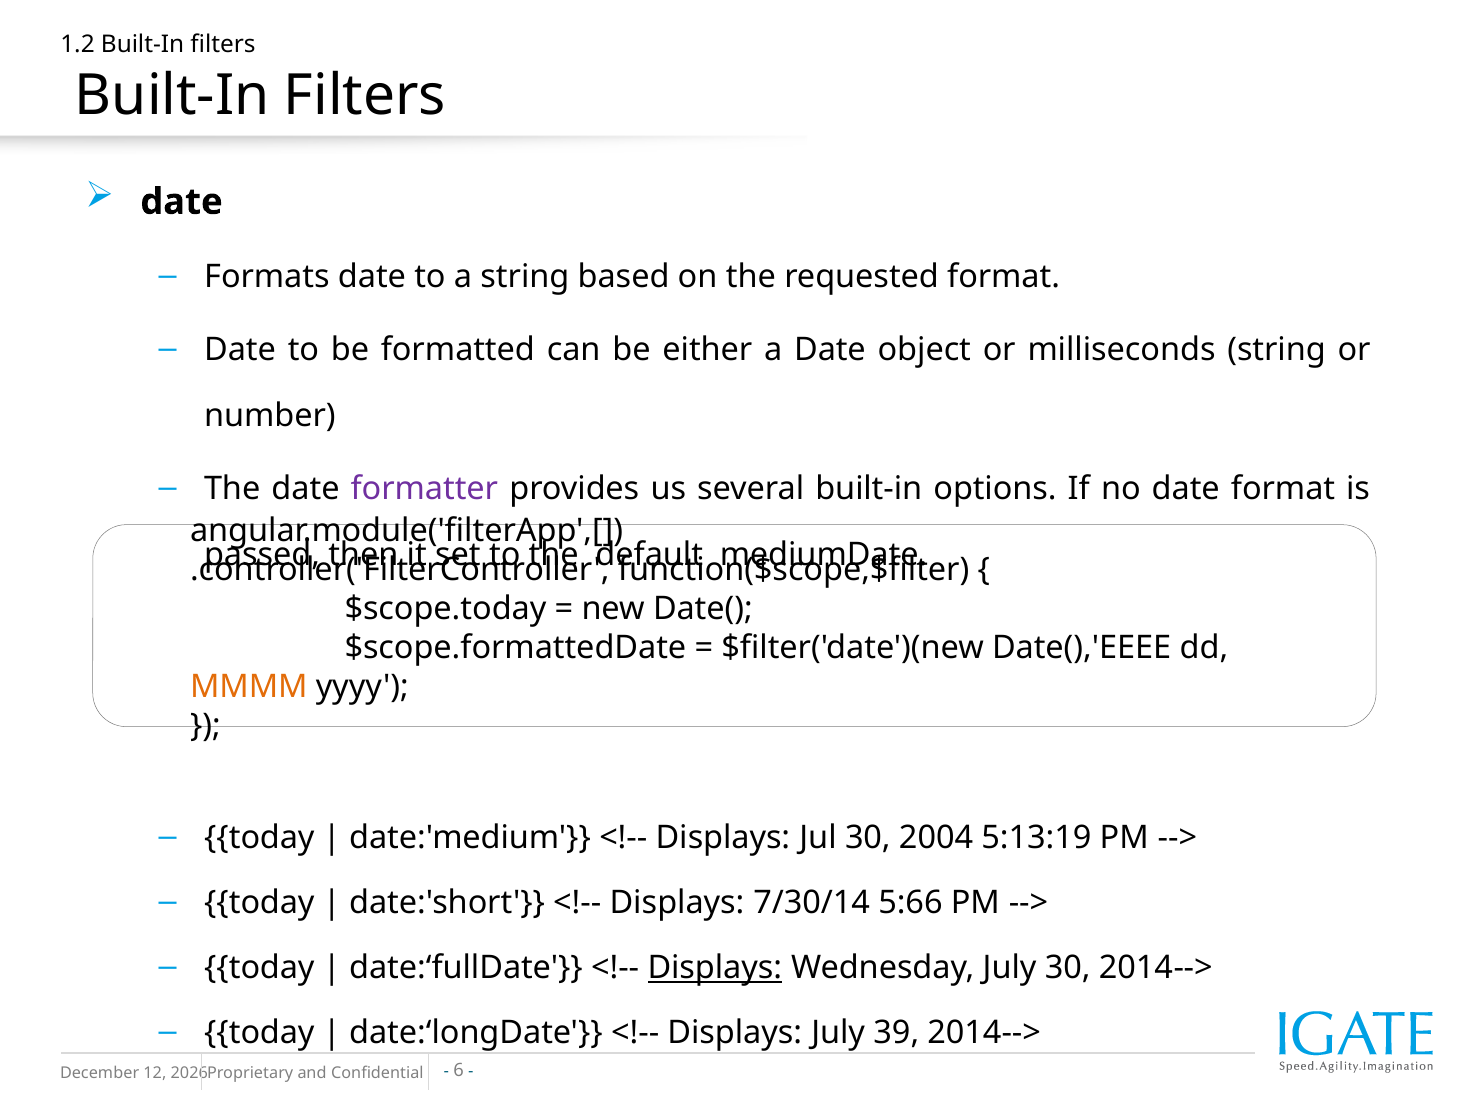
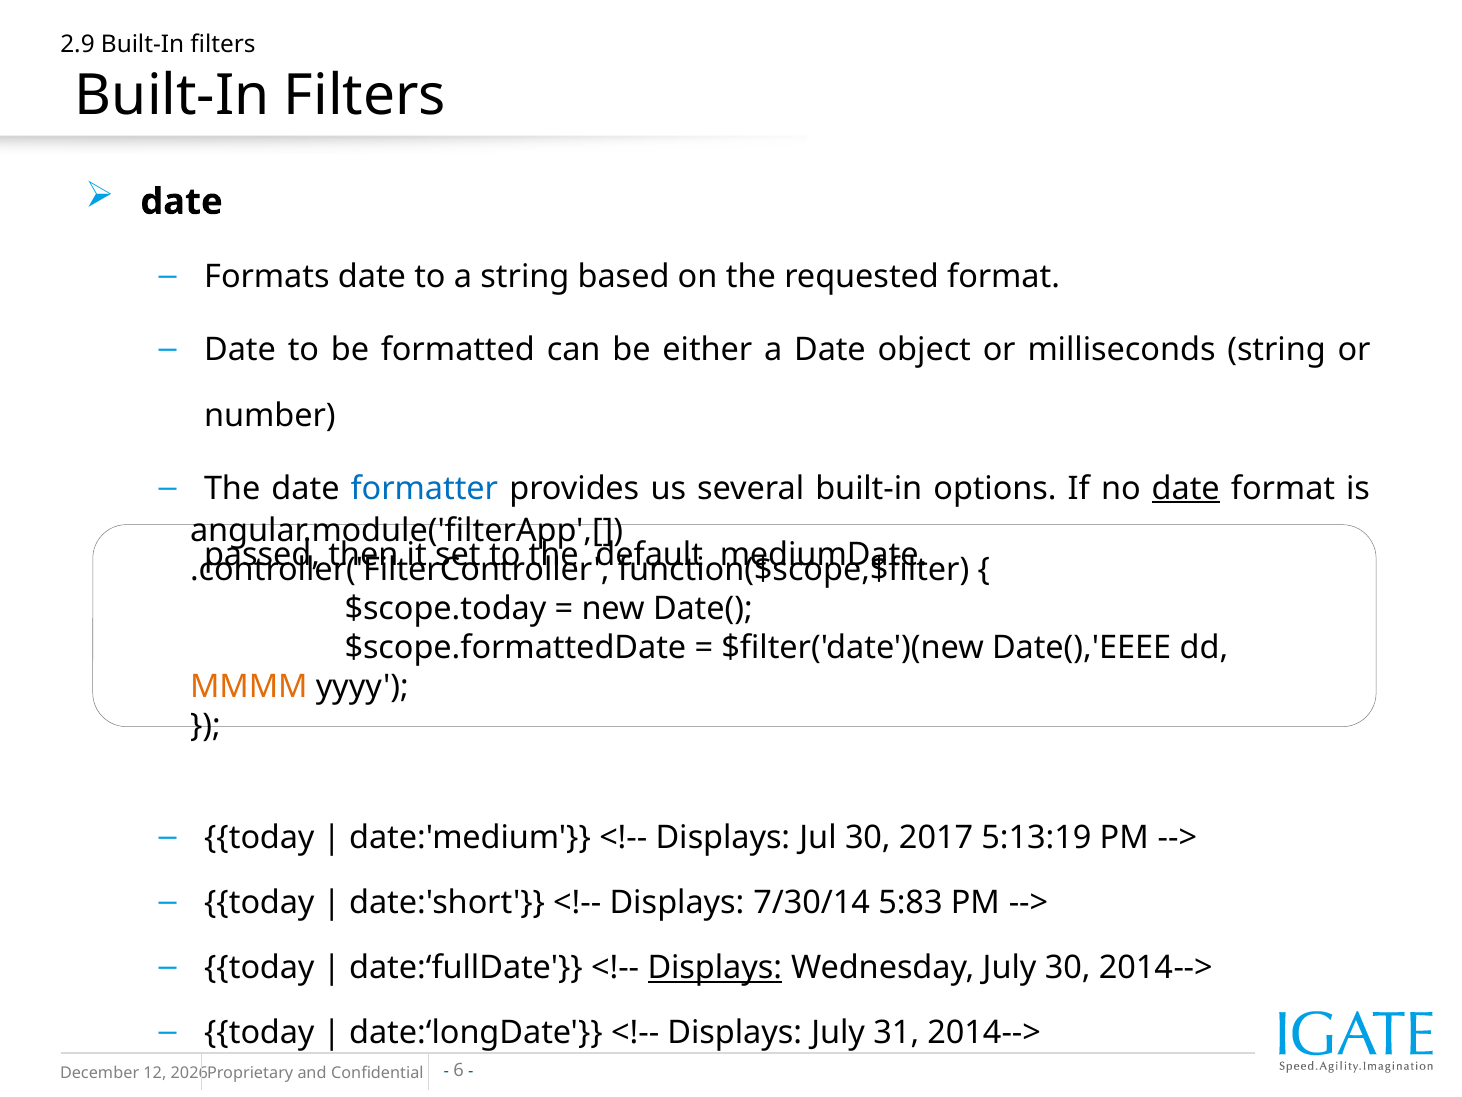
1.2: 1.2 -> 2.9
formatter colour: purple -> blue
date at (1186, 488) underline: none -> present
2004: 2004 -> 2017
5:66: 5:66 -> 5:83
39: 39 -> 31
